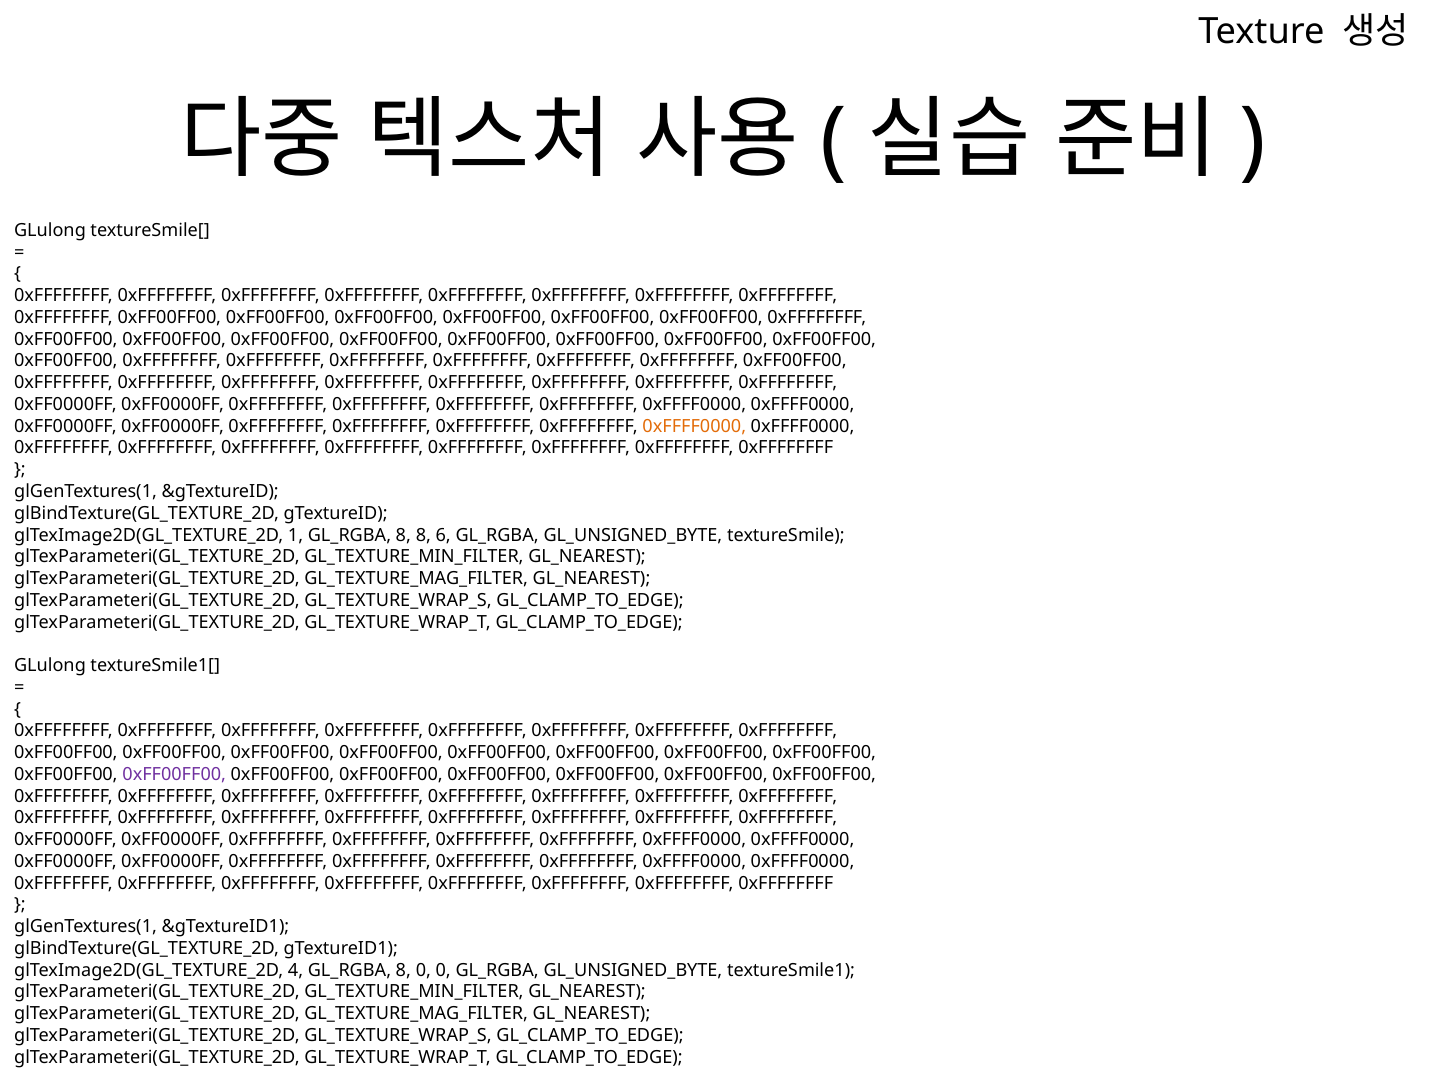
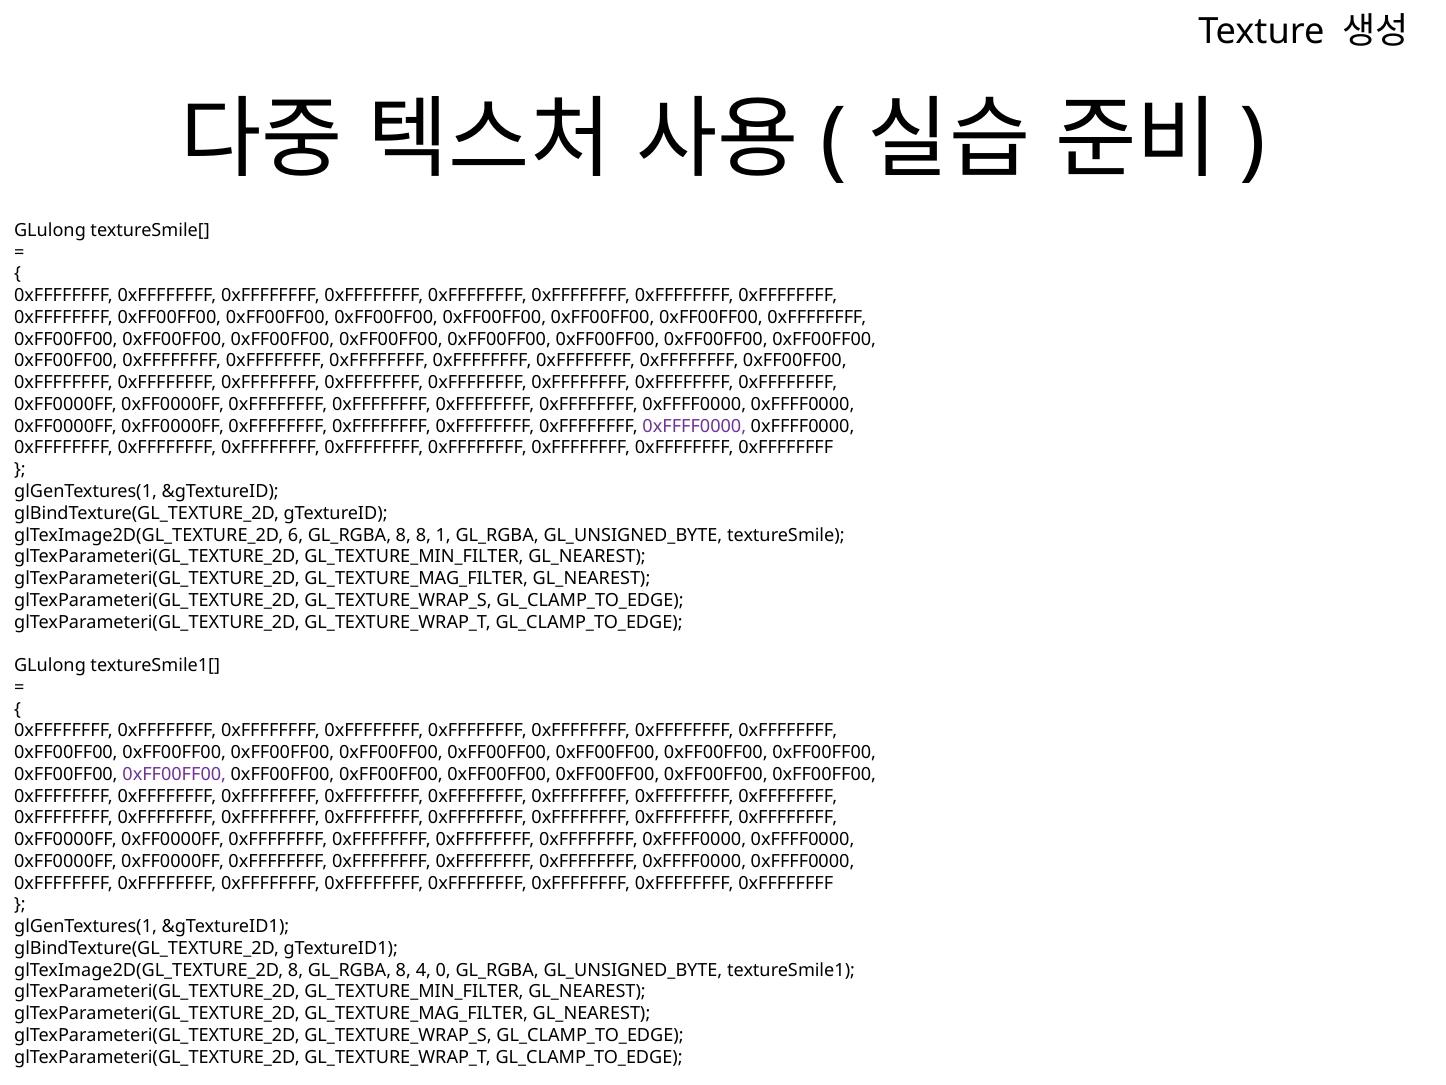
0xFFFF0000 at (694, 426) colour: orange -> purple
1: 1 -> 6
6: 6 -> 1
glTexImage2D(GL_TEXTURE_2D 4: 4 -> 8
8 0: 0 -> 4
